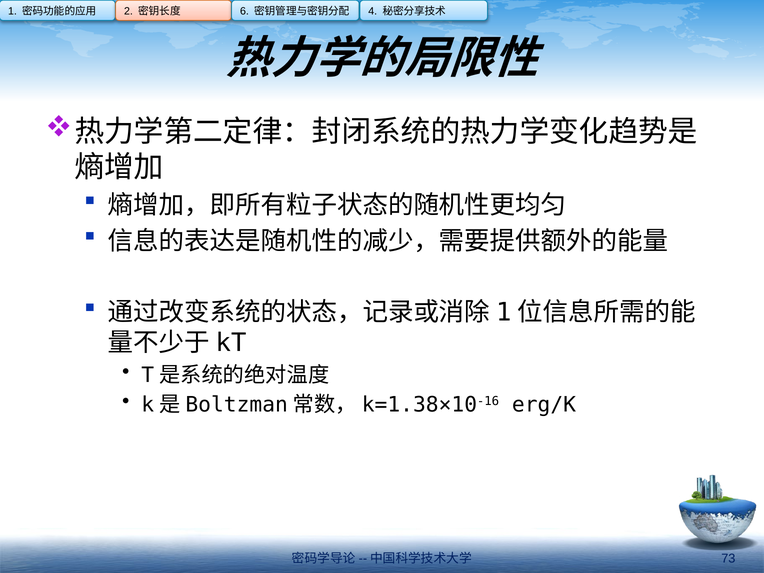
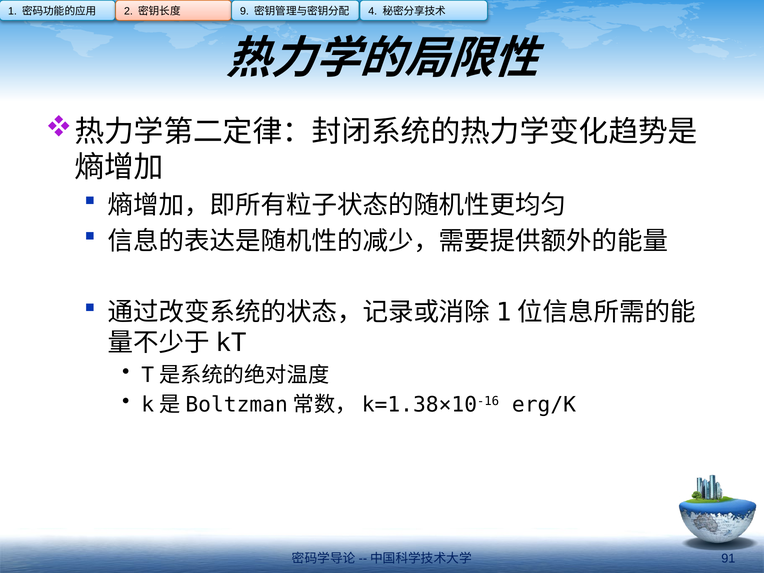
6: 6 -> 9
73: 73 -> 91
